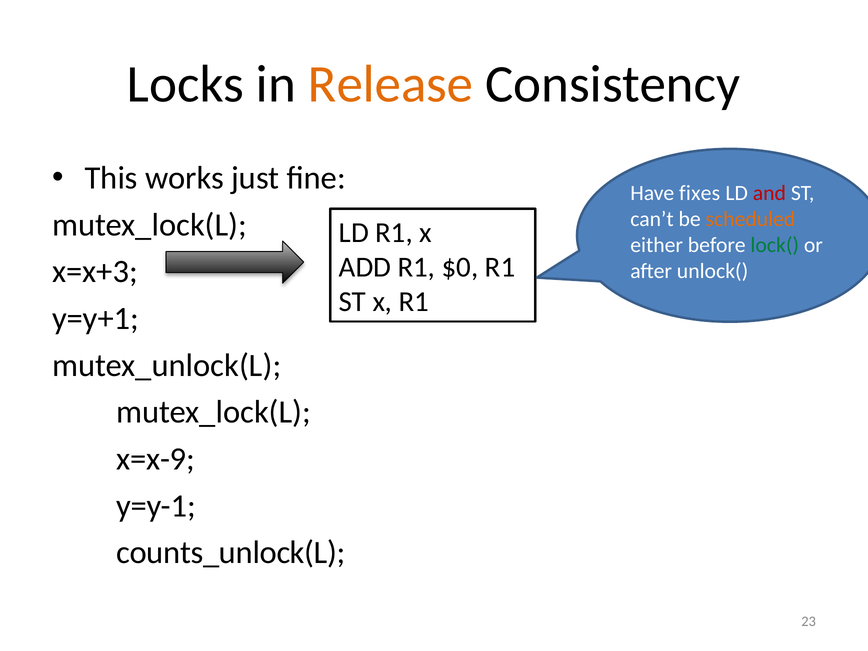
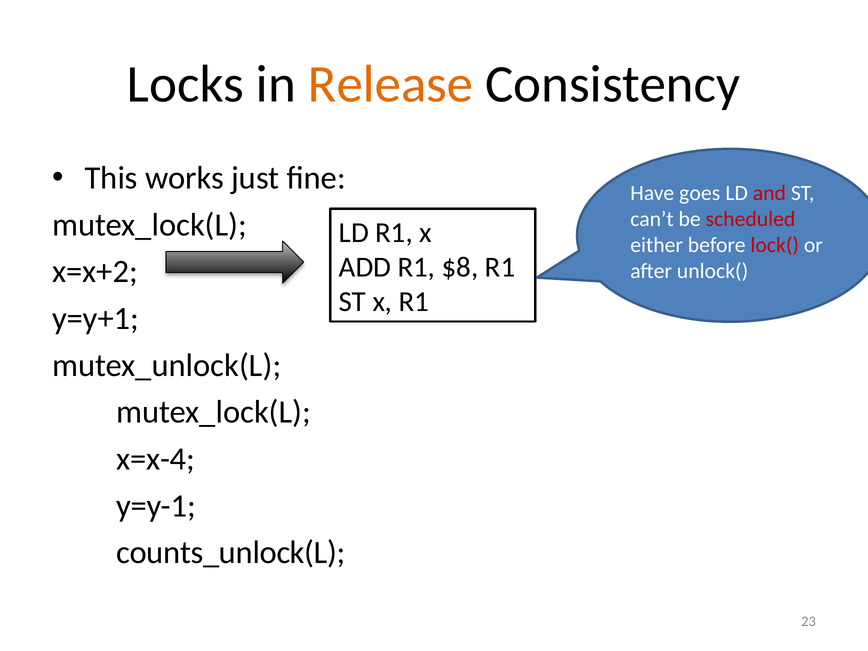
fixes: fixes -> goes
scheduled colour: orange -> red
lock( colour: green -> red
$0: $0 -> $8
x=x+3: x=x+3 -> x=x+2
x=x-9: x=x-9 -> x=x-4
